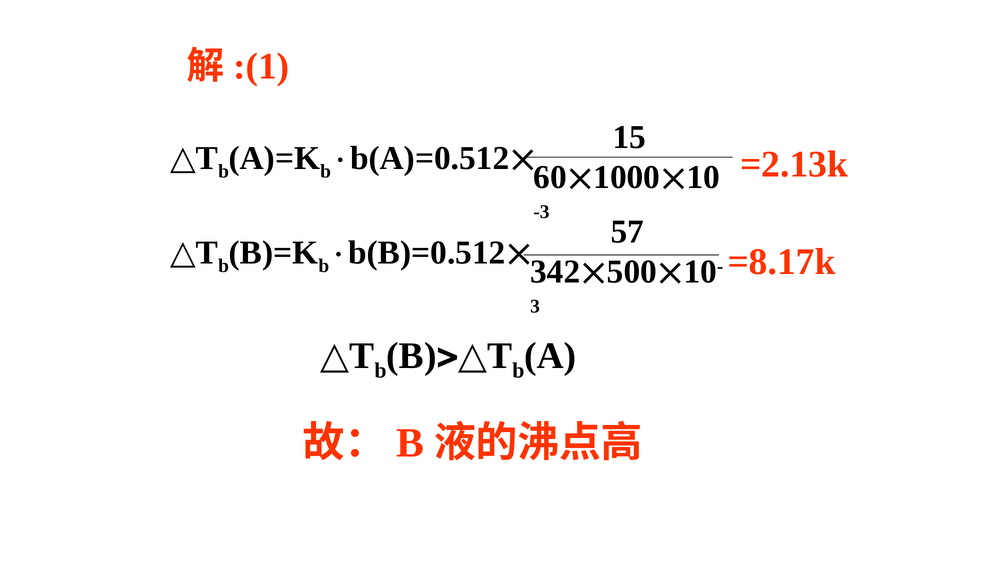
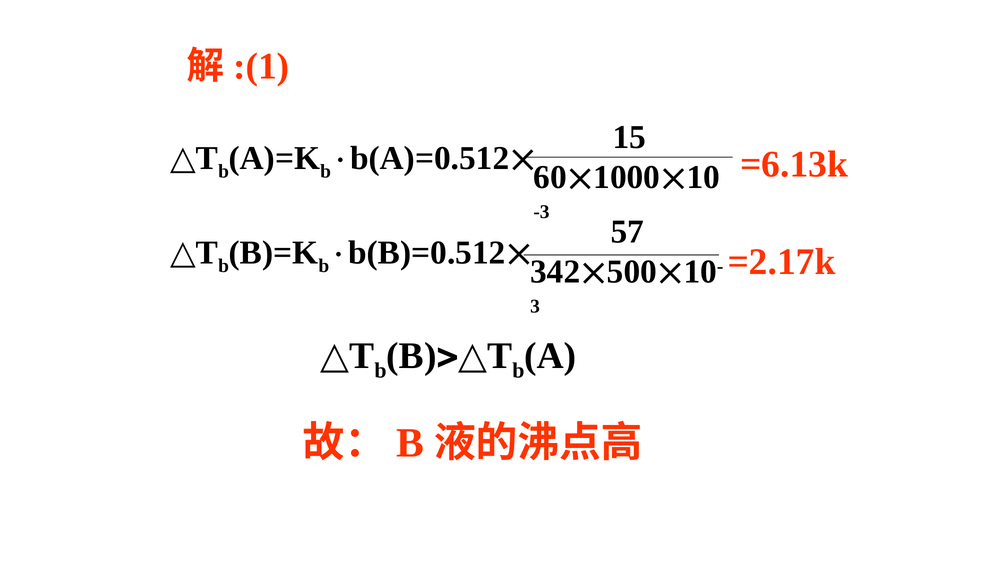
=2.13k: =2.13k -> =6.13k
=8.17k: =8.17k -> =2.17k
